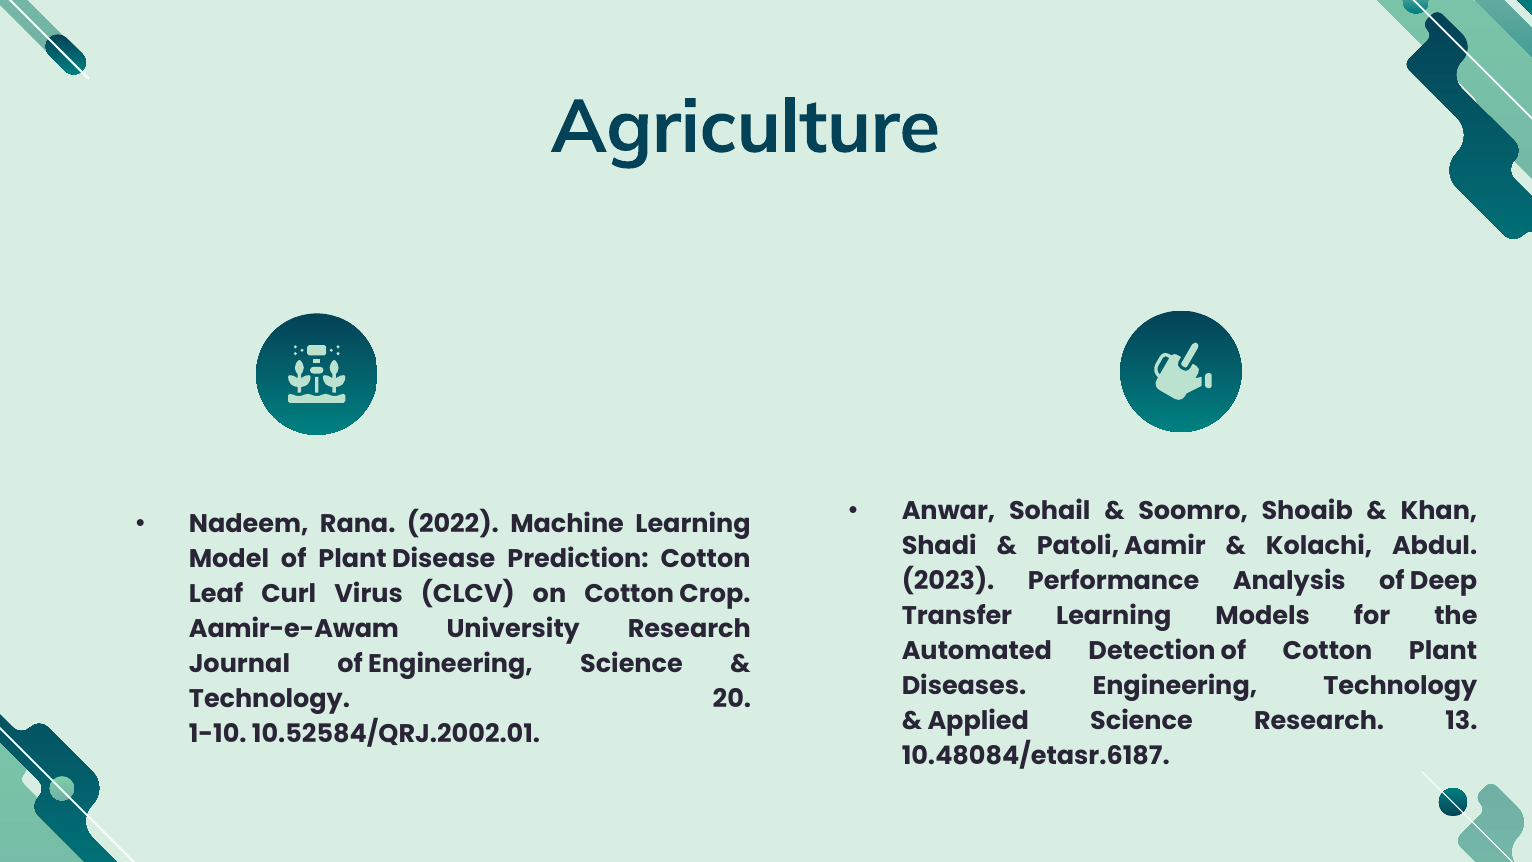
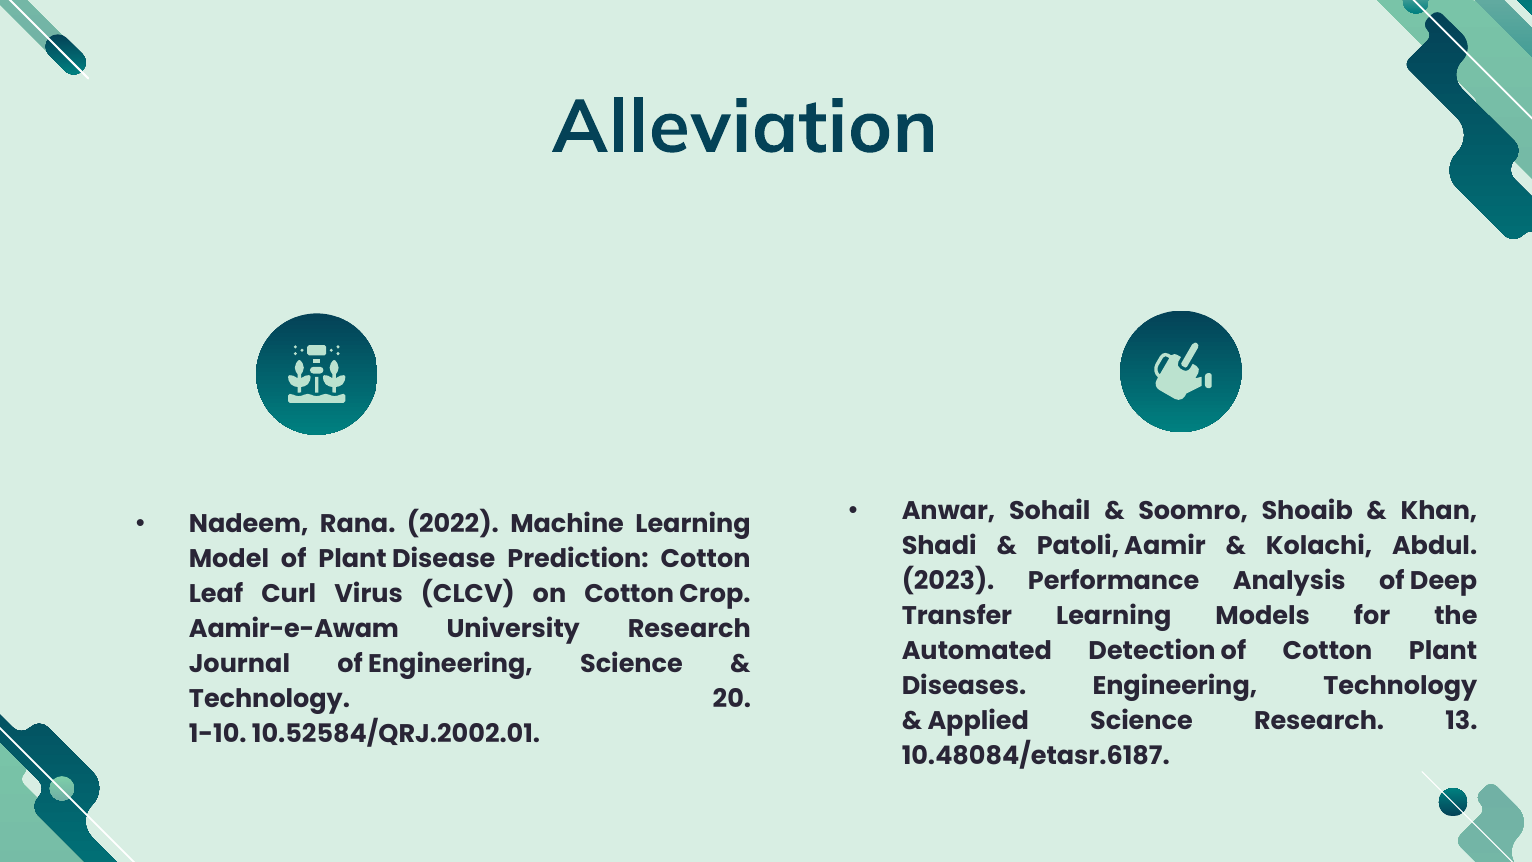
Agriculture: Agriculture -> Alleviation
